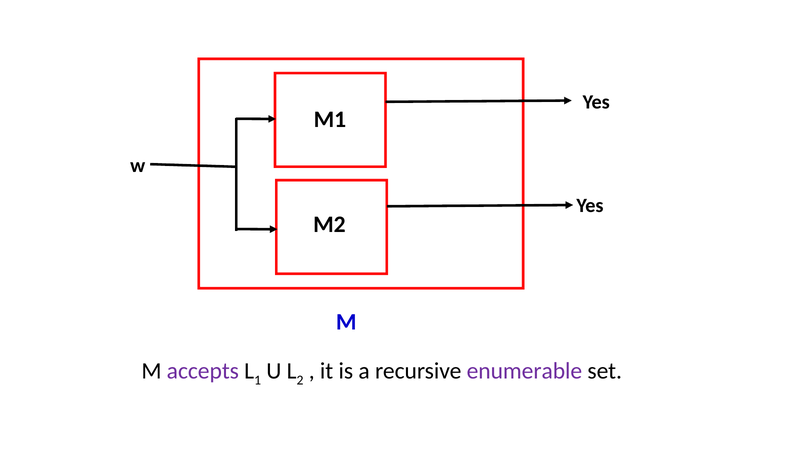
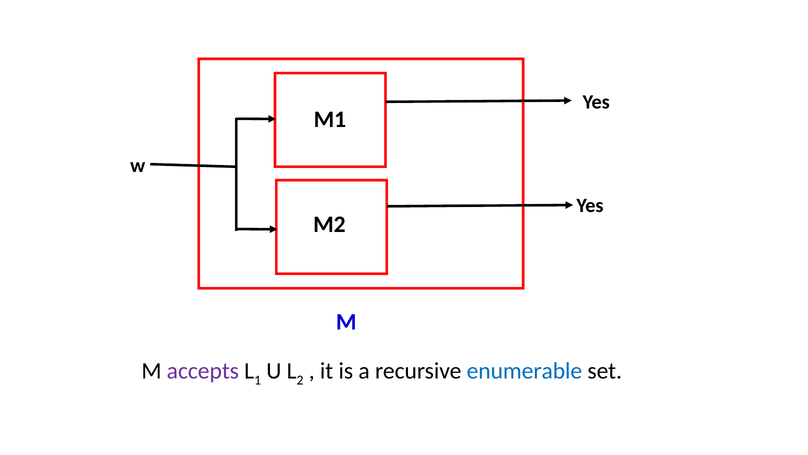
enumerable colour: purple -> blue
